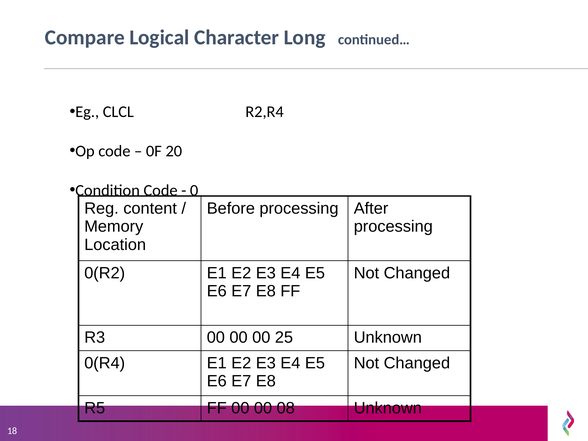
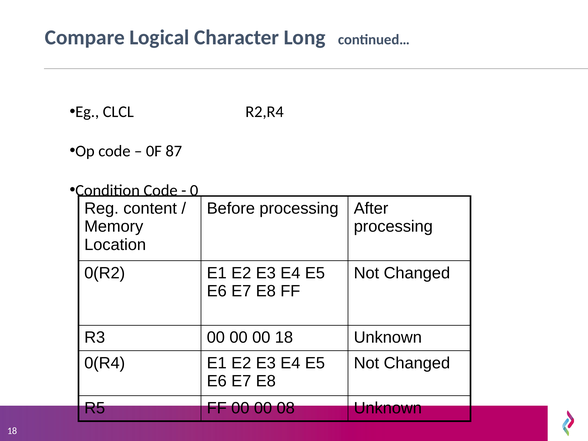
20: 20 -> 87
00 25: 25 -> 18
